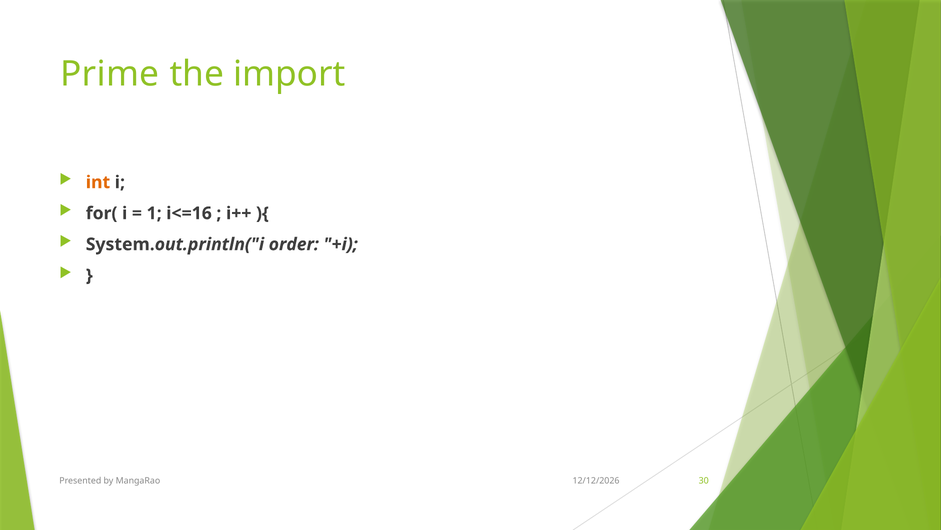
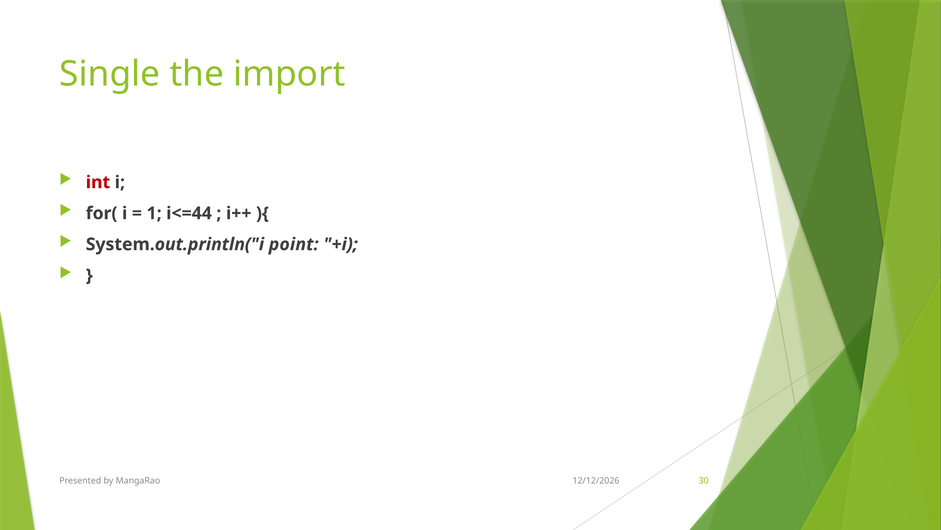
Prime: Prime -> Single
int colour: orange -> red
i<=16: i<=16 -> i<=44
order: order -> point
